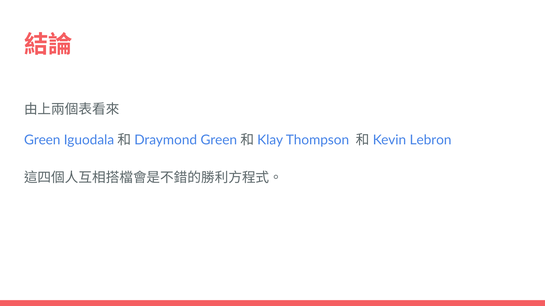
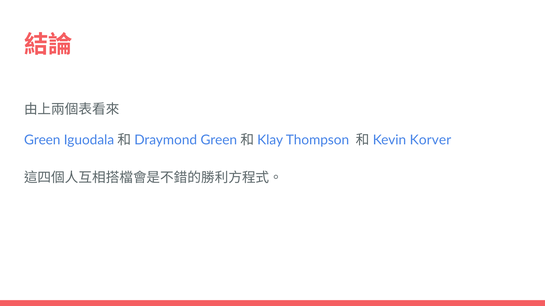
Lebron: Lebron -> Korver
